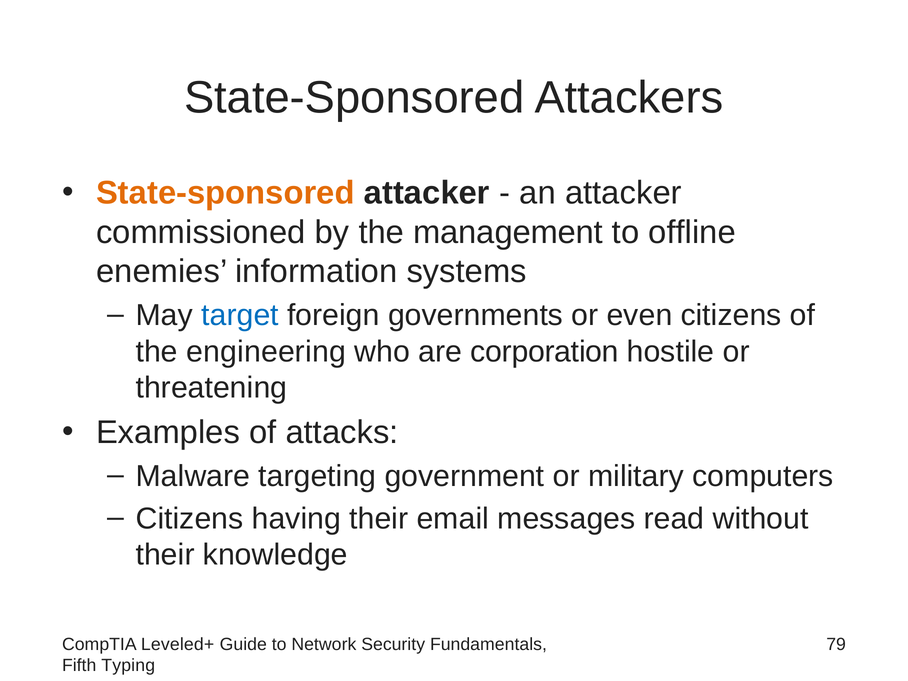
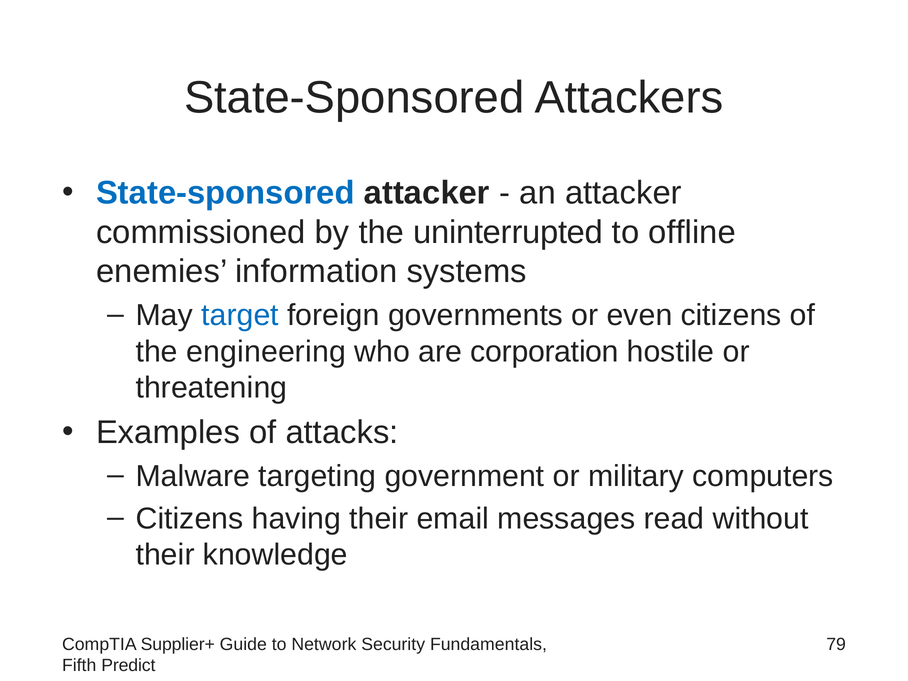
State-sponsored at (225, 193) colour: orange -> blue
management: management -> uninterrupted
Leveled+: Leveled+ -> Supplier+
Typing: Typing -> Predict
